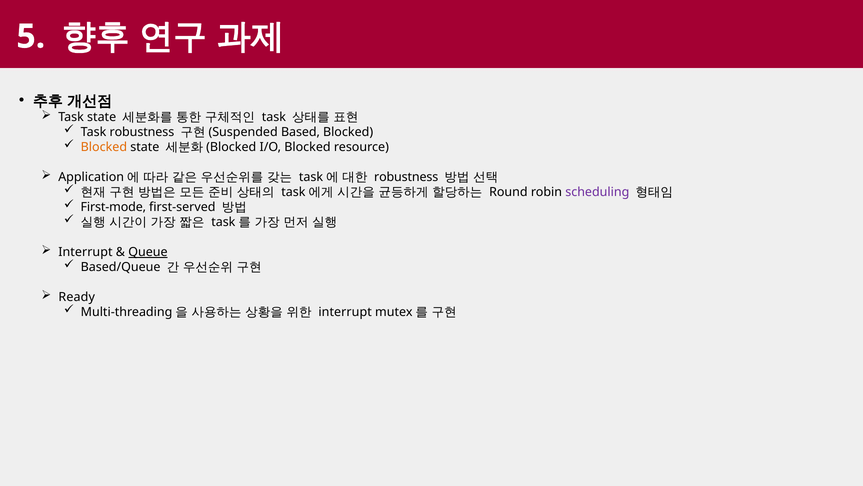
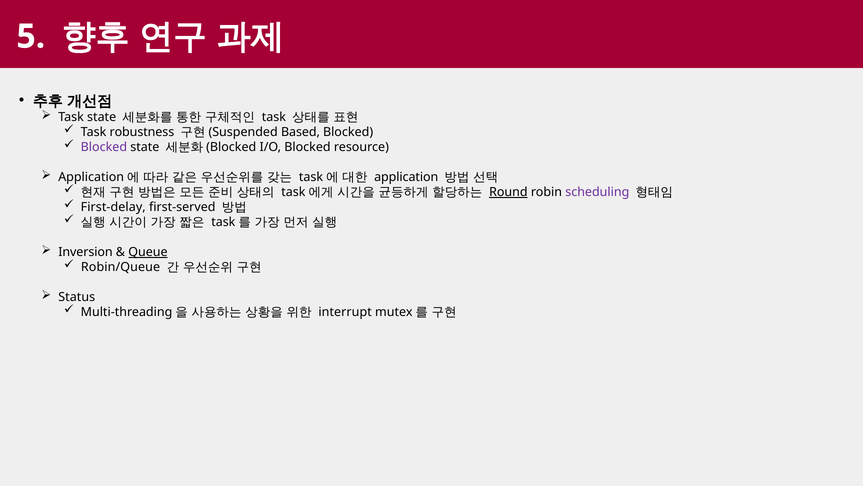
Blocked at (104, 147) colour: orange -> purple
robustness at (406, 177): robustness -> application
Round underline: none -> present
First-mode: First-mode -> First-delay
Interrupt at (85, 252): Interrupt -> Inversion
Based/Queue: Based/Queue -> Robin/Queue
Ready: Ready -> Status
